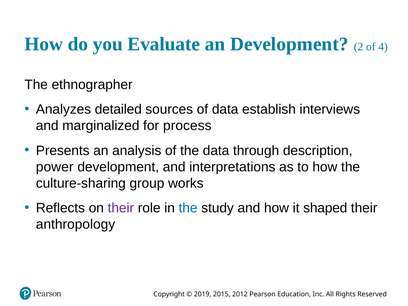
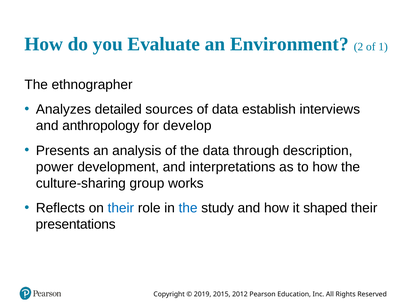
an Development: Development -> Environment
4: 4 -> 1
marginalized: marginalized -> anthropology
process: process -> develop
their at (121, 208) colour: purple -> blue
anthropology: anthropology -> presentations
